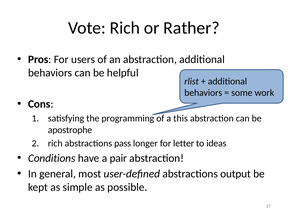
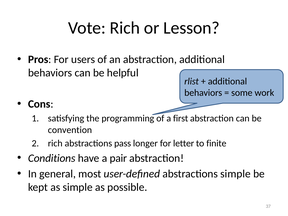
Rather: Rather -> Lesson
this: this -> first
apostrophe: apostrophe -> convention
ideas: ideas -> finite
abstractions output: output -> simple
